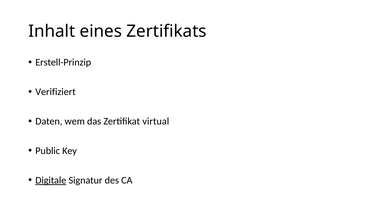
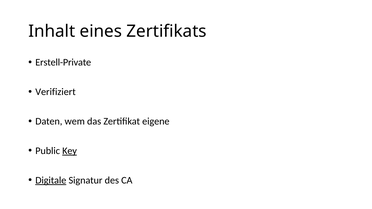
Erstell-Prinzip: Erstell-Prinzip -> Erstell-Private
virtual: virtual -> eigene
Key underline: none -> present
